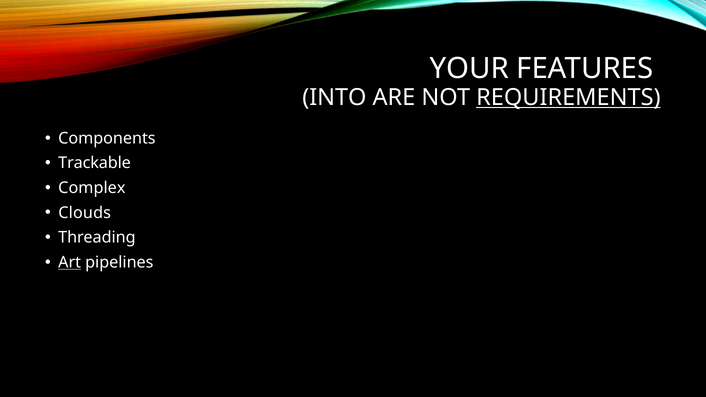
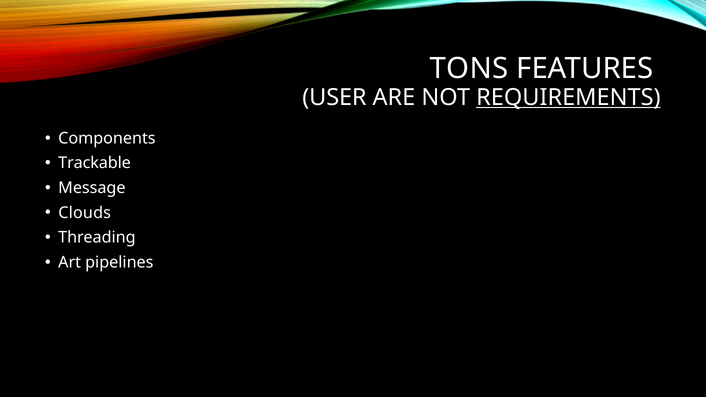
YOUR: YOUR -> TONS
INTO: INTO -> USER
Complex: Complex -> Message
Art underline: present -> none
